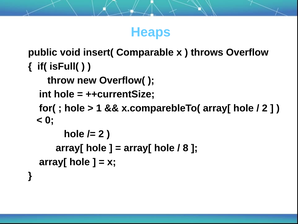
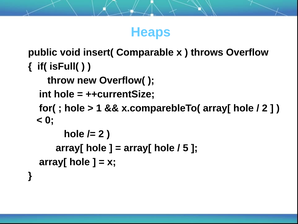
8: 8 -> 5
